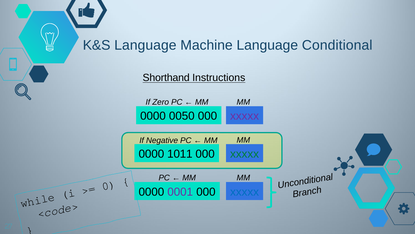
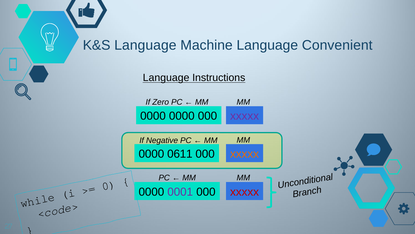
Conditional: Conditional -> Convenient
Shorthand at (166, 78): Shorthand -> Language
0000 0050: 0050 -> 0000
1011: 1011 -> 0611
xxxxx at (245, 154) colour: green -> orange
xxxxx at (245, 191) colour: blue -> red
